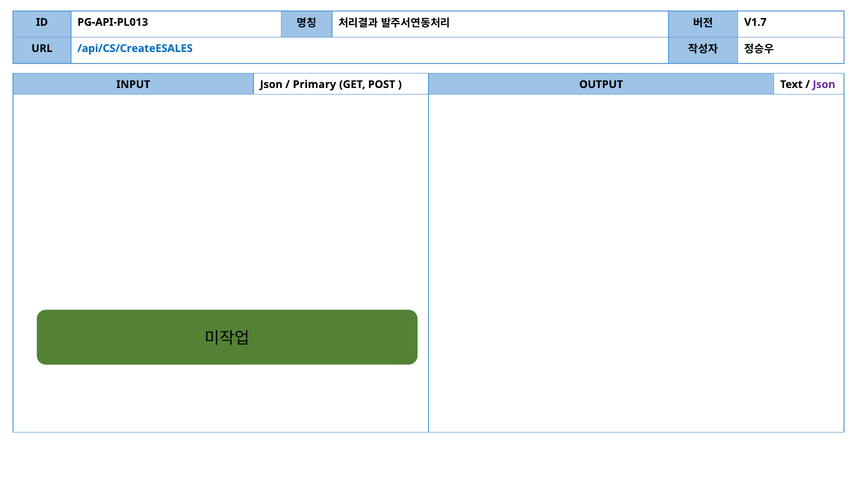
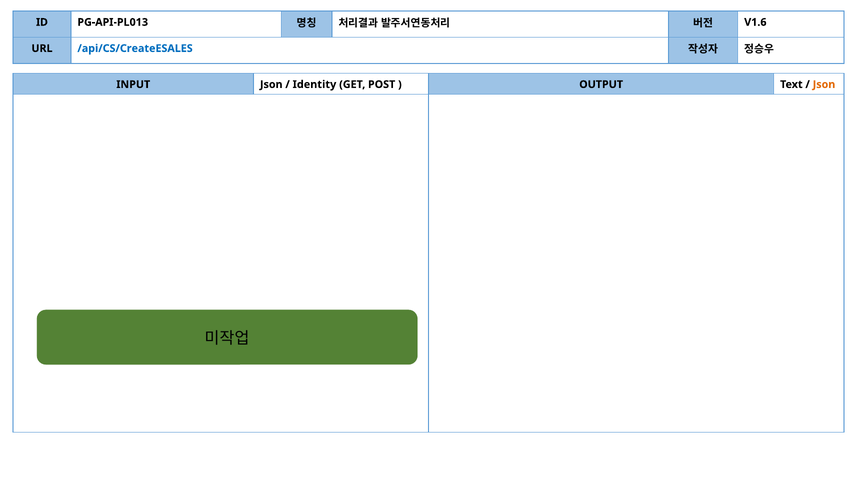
V1.7: V1.7 -> V1.6
Primary: Primary -> Identity
Json at (824, 84) colour: purple -> orange
